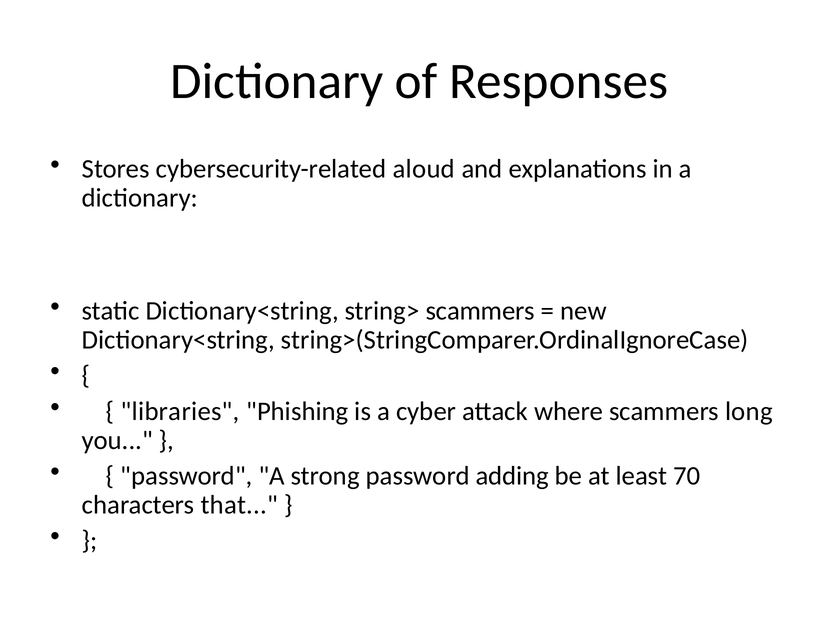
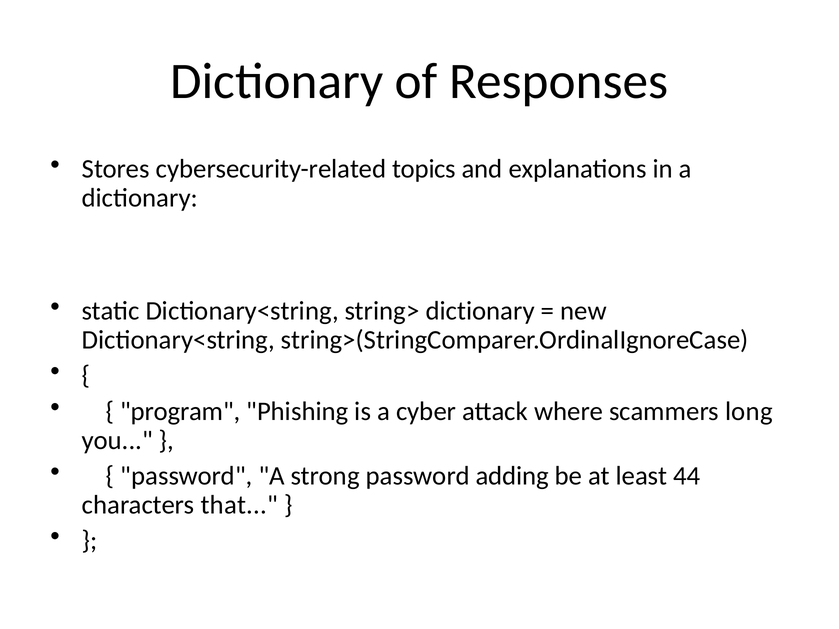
aloud: aloud -> topics
string> scammers: scammers -> dictionary
libraries: libraries -> program
70: 70 -> 44
